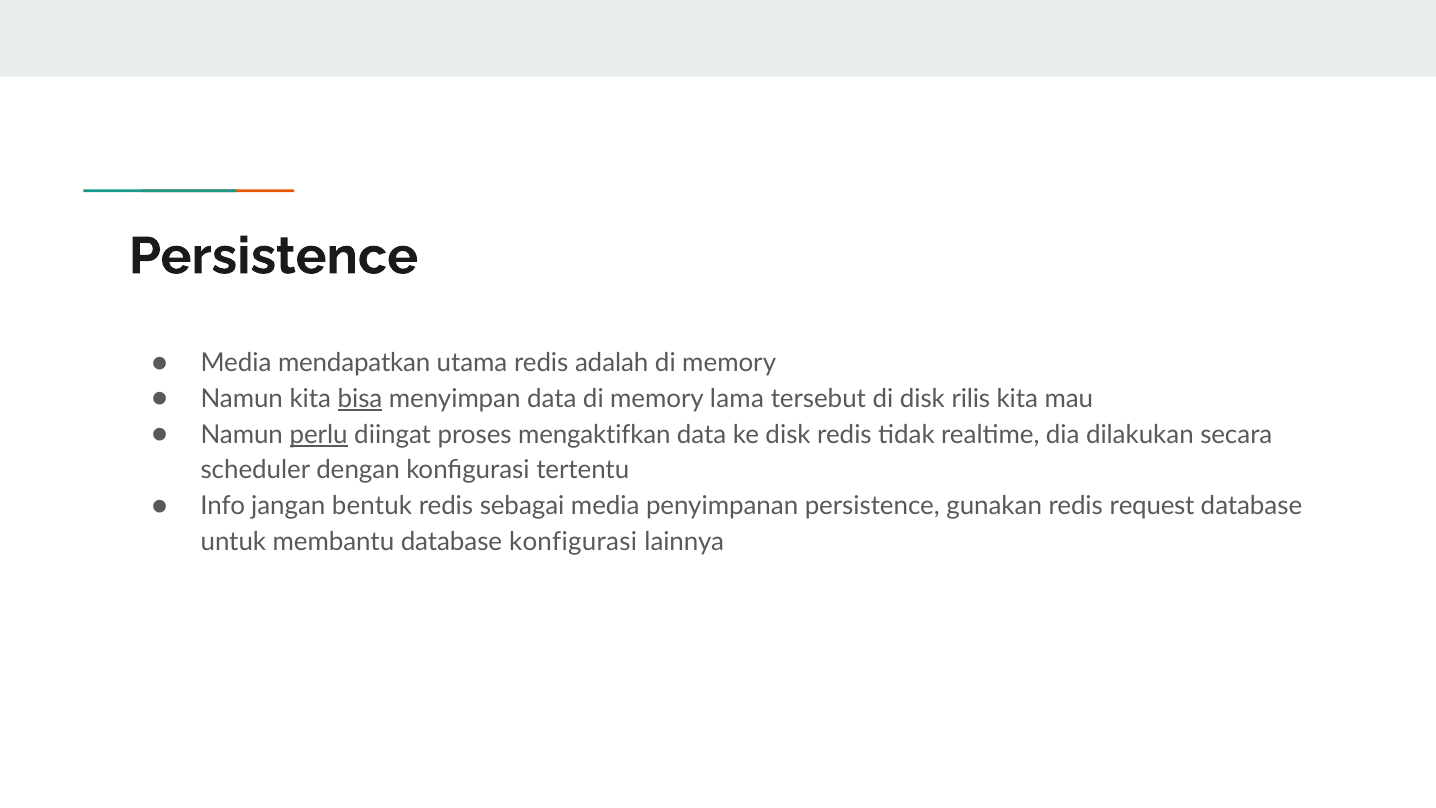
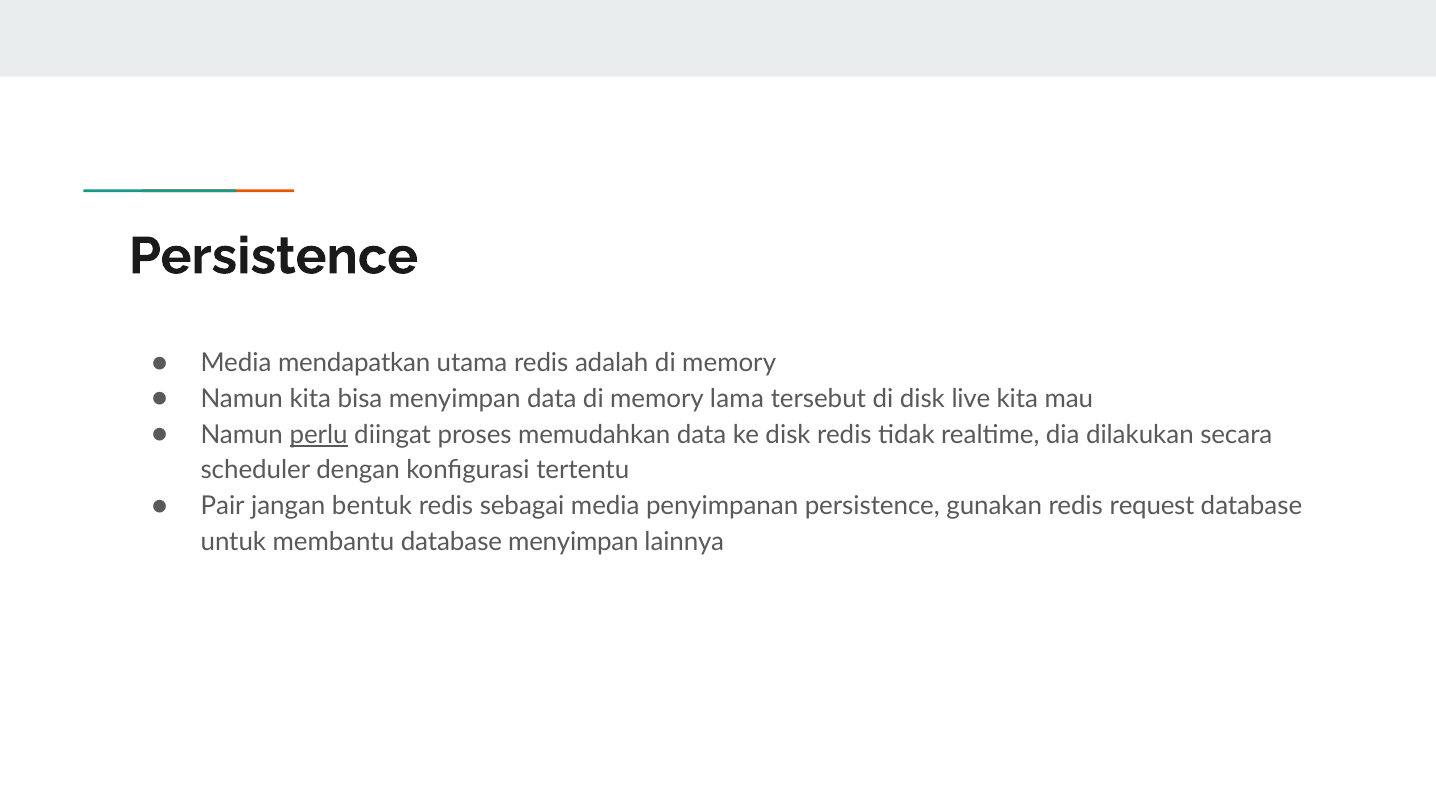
bisa underline: present -> none
rilis: rilis -> live
mengaktifkan: mengaktifkan -> memudahkan
Info: Info -> Pair
database konfigurasi: konfigurasi -> menyimpan
